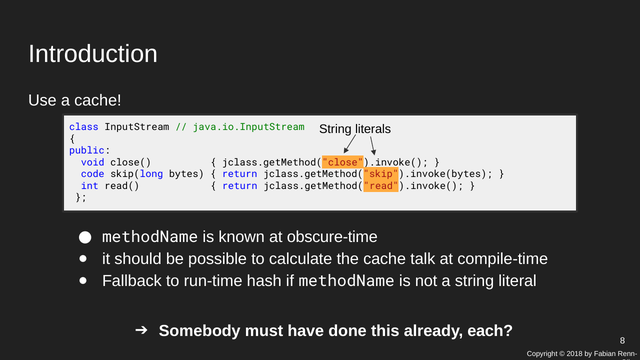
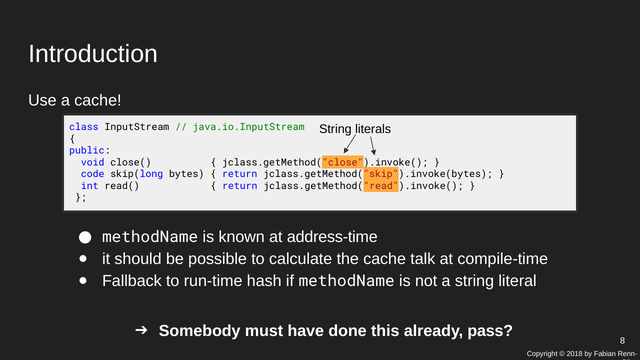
obscure-time: obscure-time -> address-time
each: each -> pass
